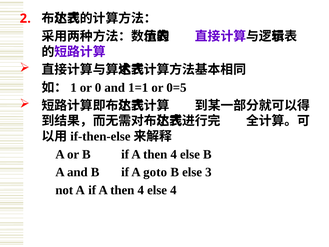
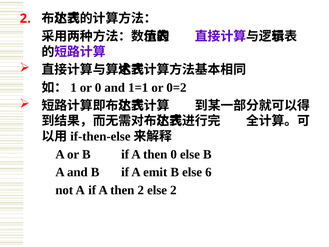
0=5: 0=5 -> 0=2
4 at (174, 154): 4 -> 0
goto: goto -> emit
3: 3 -> 6
4 at (141, 190): 4 -> 2
else 4: 4 -> 2
